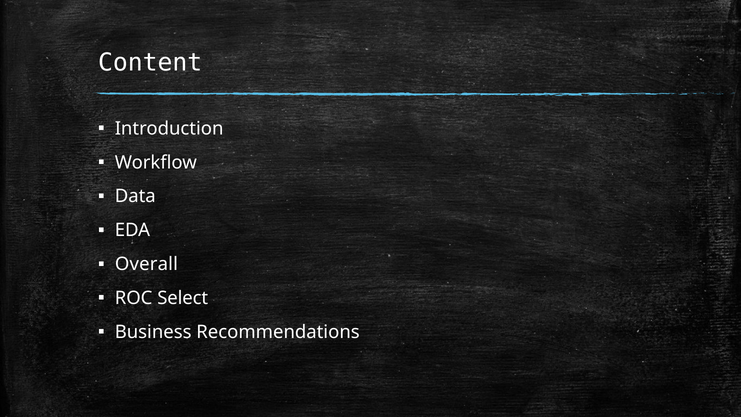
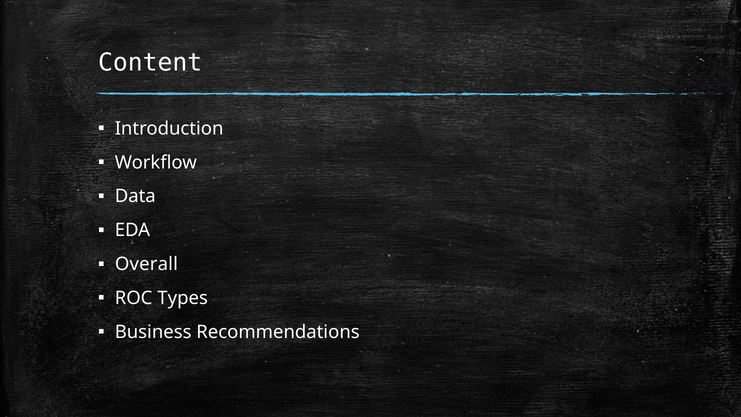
Select: Select -> Types
